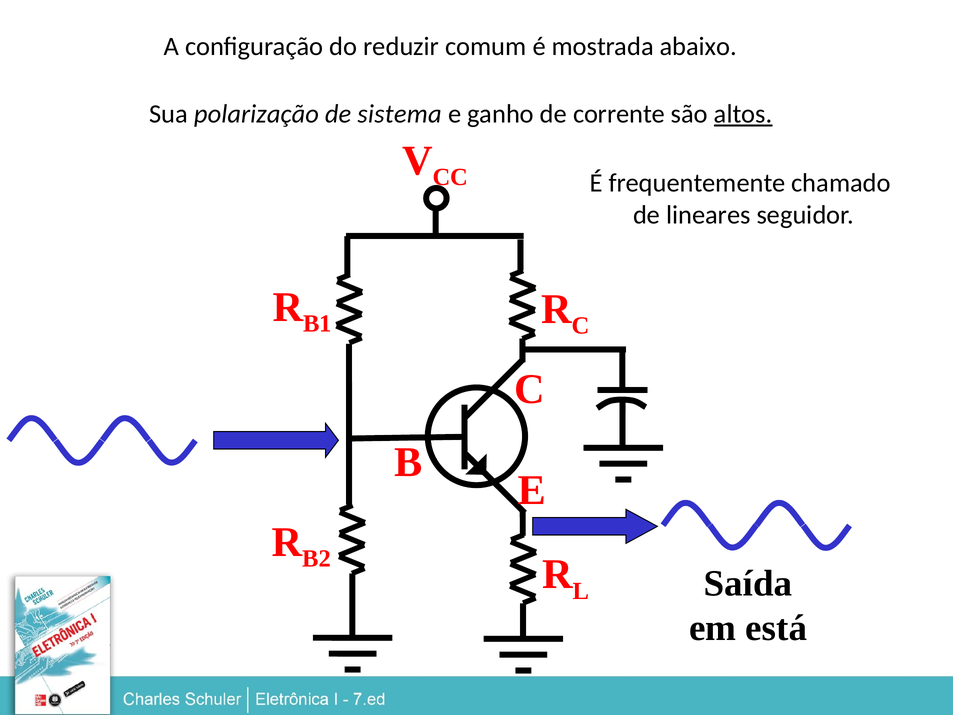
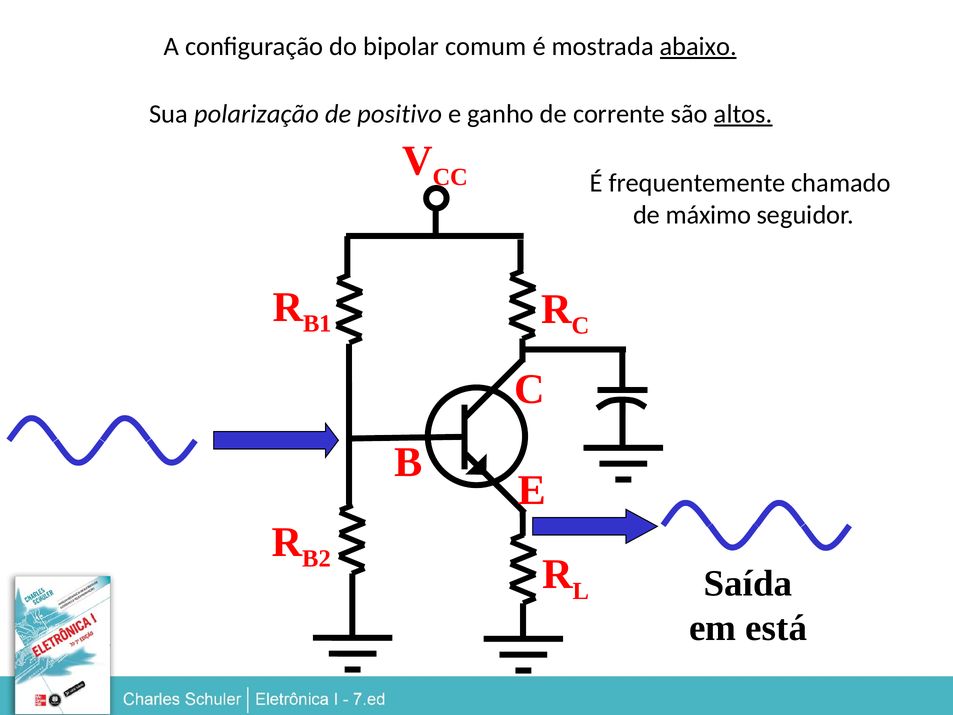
reduzir: reduzir -> bipolar
abaixo underline: none -> present
sistema: sistema -> positivo
lineares: lineares -> máximo
